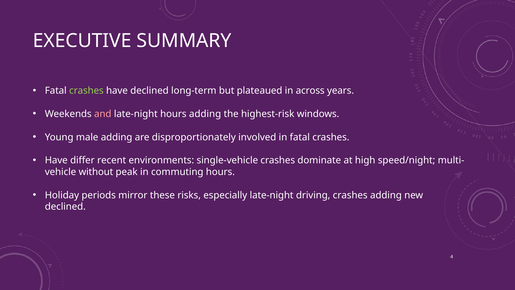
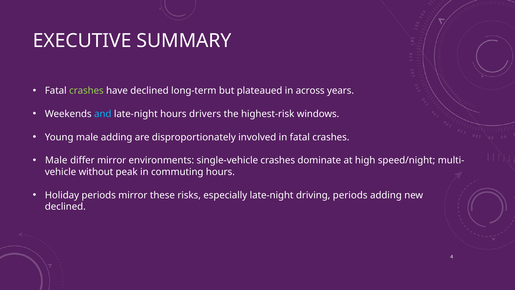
and colour: pink -> light blue
hours adding: adding -> drivers
Have at (56, 160): Have -> Male
differ recent: recent -> mirror
driving crashes: crashes -> periods
